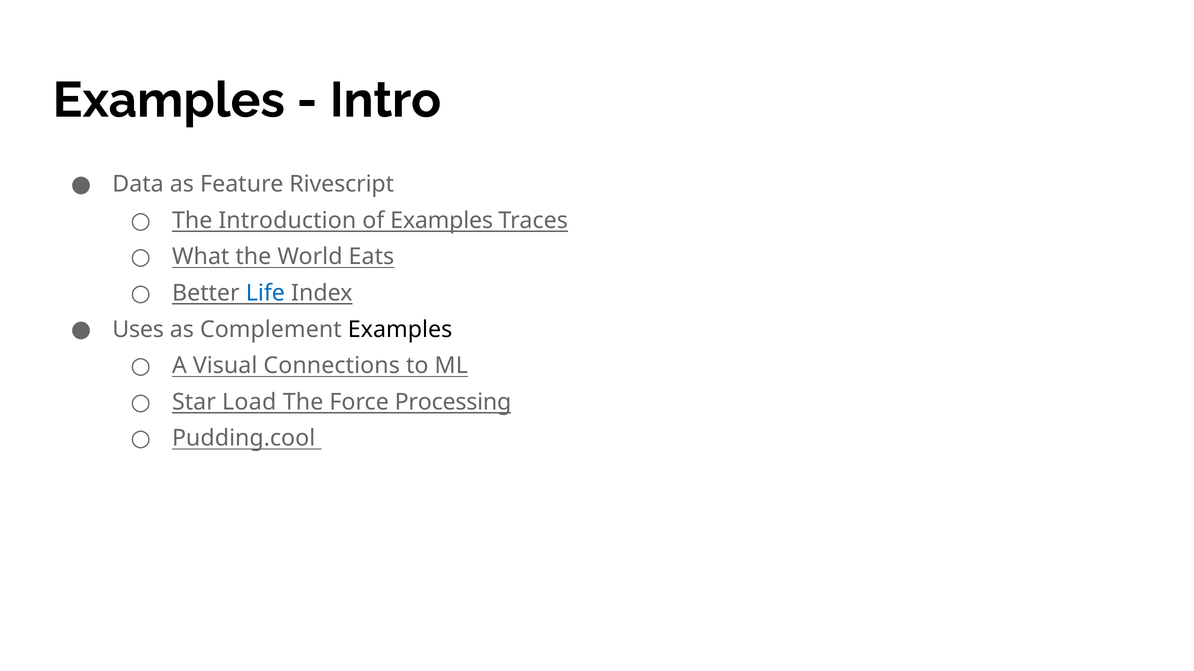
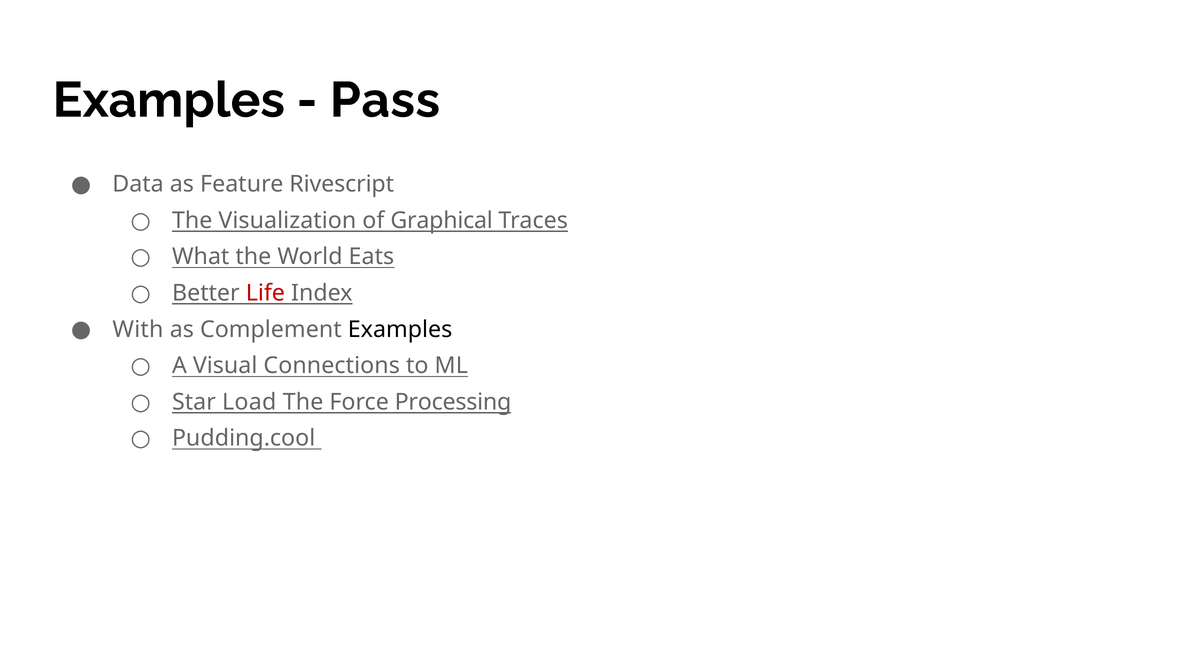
Intro: Intro -> Pass
Introduction: Introduction -> Visualization
of Examples: Examples -> Graphical
Life colour: blue -> red
Uses: Uses -> With
